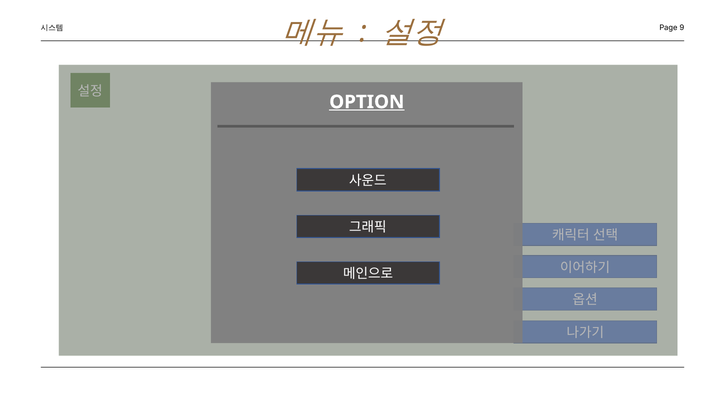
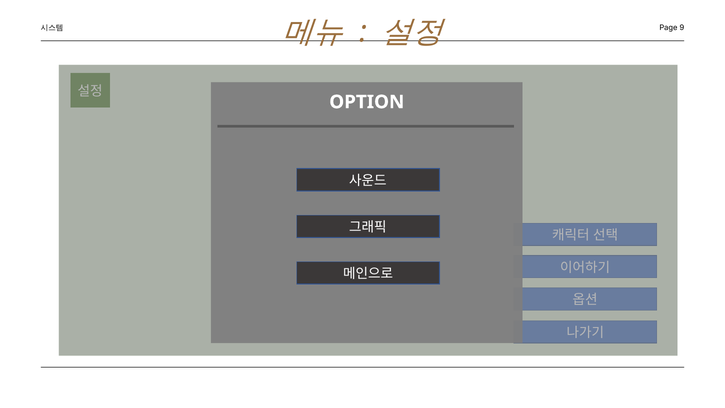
OPTION underline: present -> none
